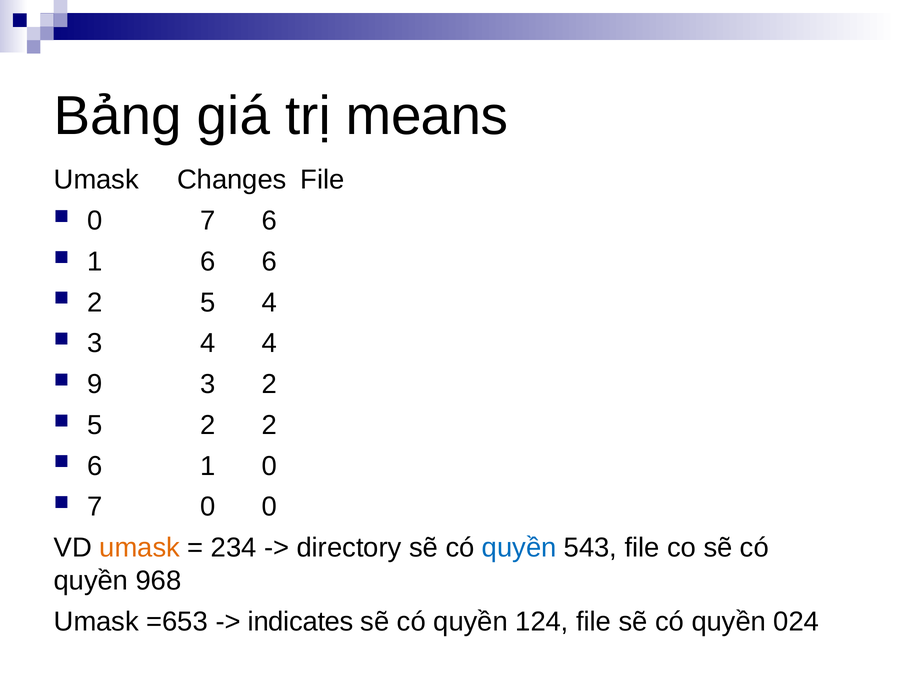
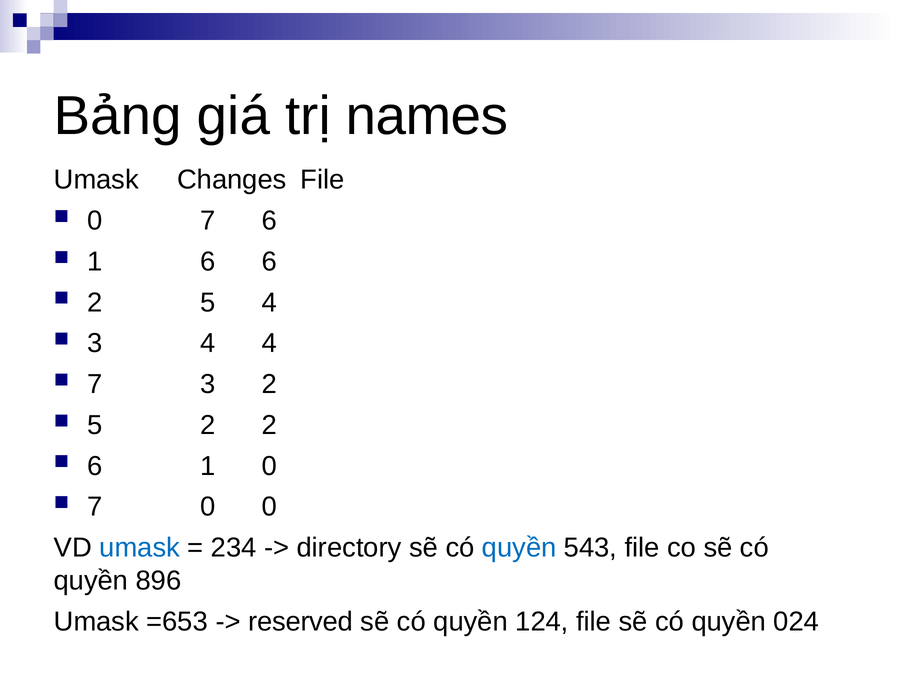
means: means -> names
9 at (95, 384): 9 -> 7
umask at (140, 548) colour: orange -> blue
968: 968 -> 896
indicates: indicates -> reserved
